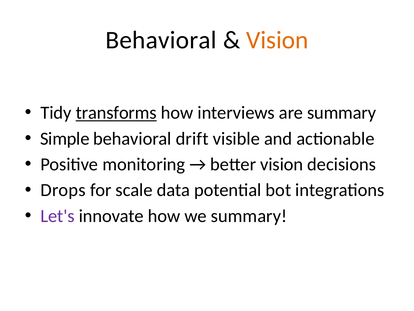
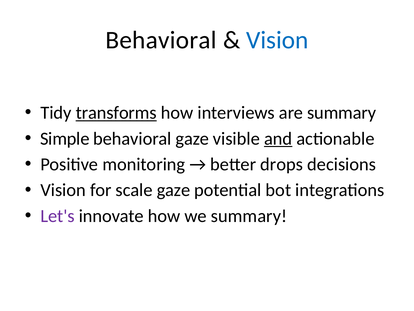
Vision at (277, 40) colour: orange -> blue
behavioral drift: drift -> gaze
and underline: none -> present
better vision: vision -> drops
Drops at (63, 190): Drops -> Vision
scale data: data -> gaze
